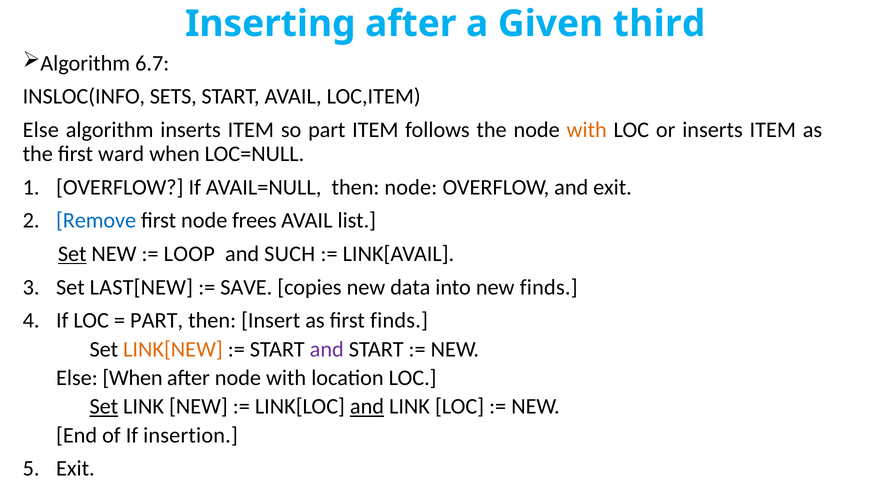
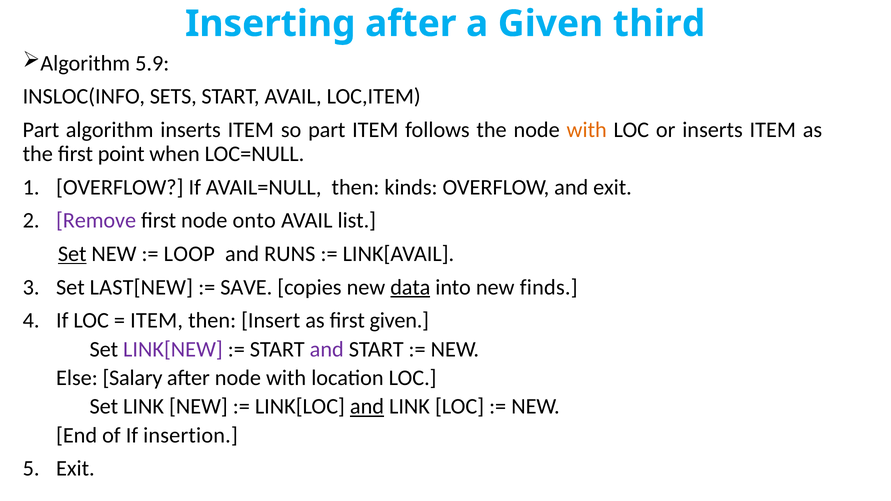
6.7: 6.7 -> 5.9
Else at (41, 130): Else -> Part
ward: ward -> point
then node: node -> kinds
Remove colour: blue -> purple
frees: frees -> onto
SUCH: SUCH -> RUNS
data underline: none -> present
PART at (157, 321): PART -> ITEM
first finds: finds -> given
LINK[NEW colour: orange -> purple
Else When: When -> Salary
Set at (104, 407) underline: present -> none
